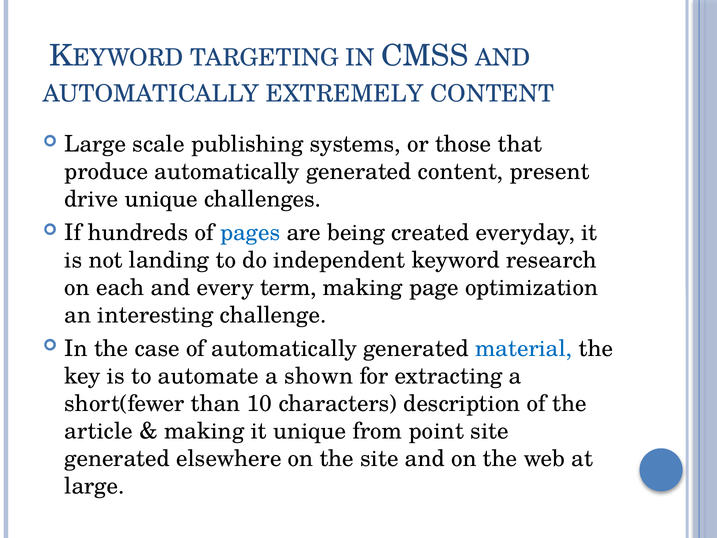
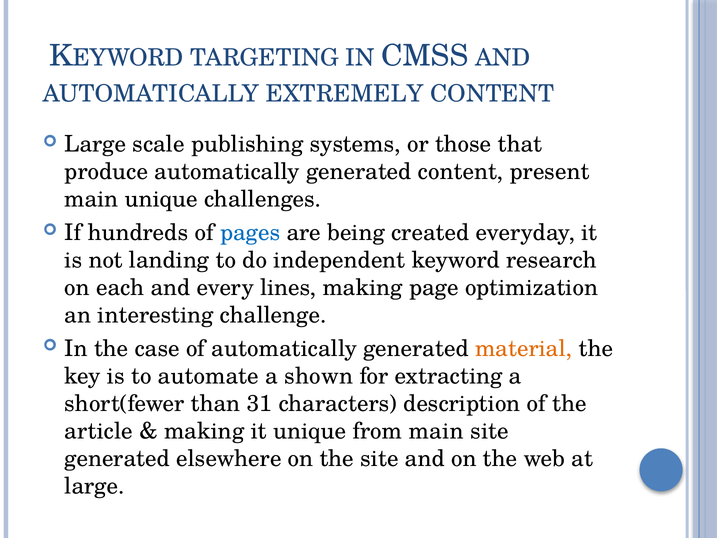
drive at (91, 199): drive -> main
term: term -> lines
material colour: blue -> orange
10: 10 -> 31
from point: point -> main
